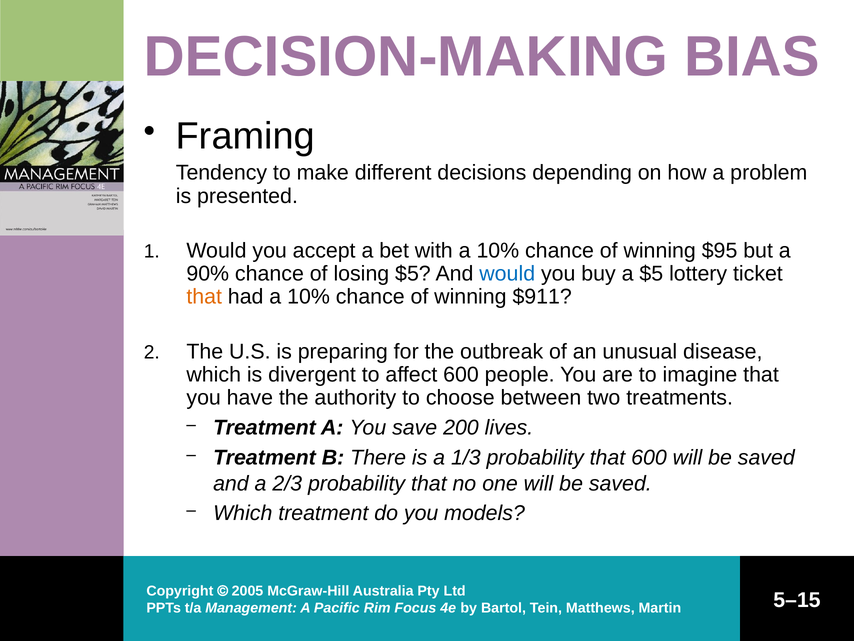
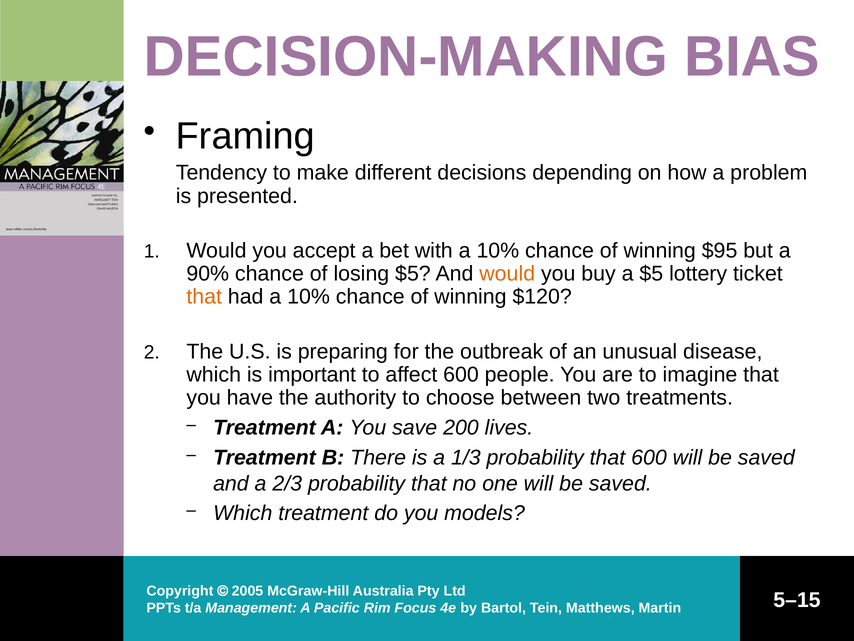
would at (507, 274) colour: blue -> orange
$911: $911 -> $120
divergent: divergent -> important
